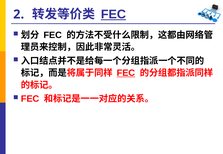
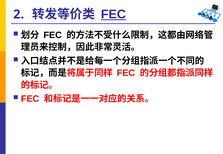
FEC at (126, 73) underline: present -> none
